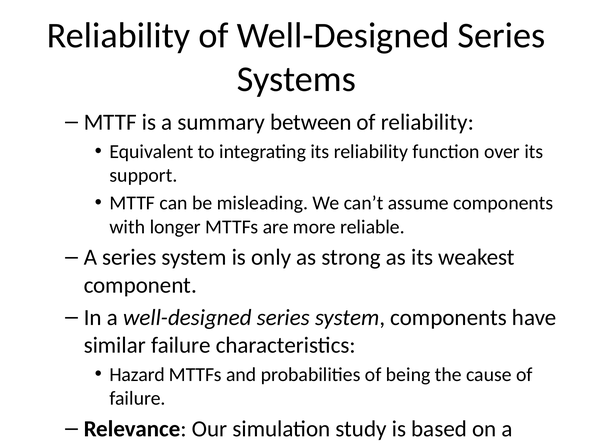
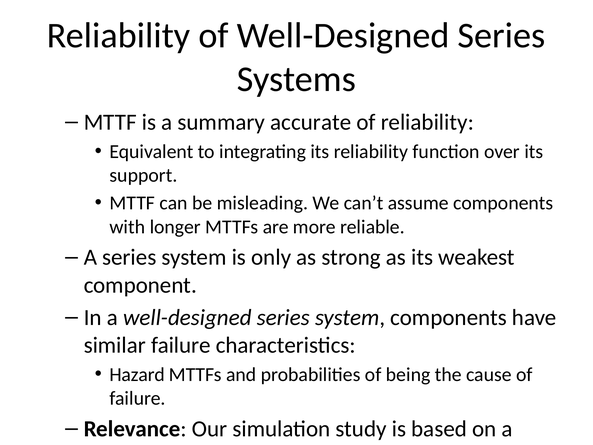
between: between -> accurate
